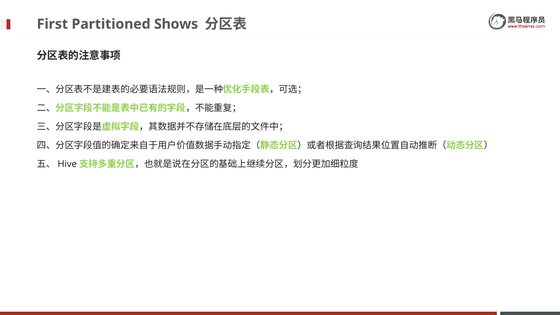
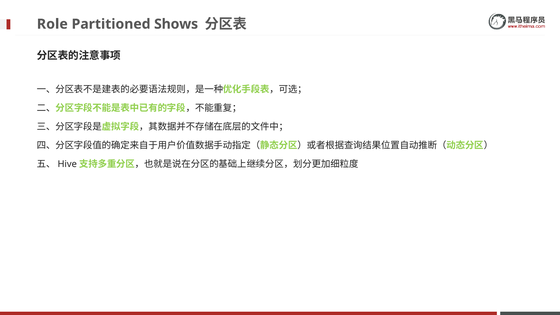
First: First -> Role
